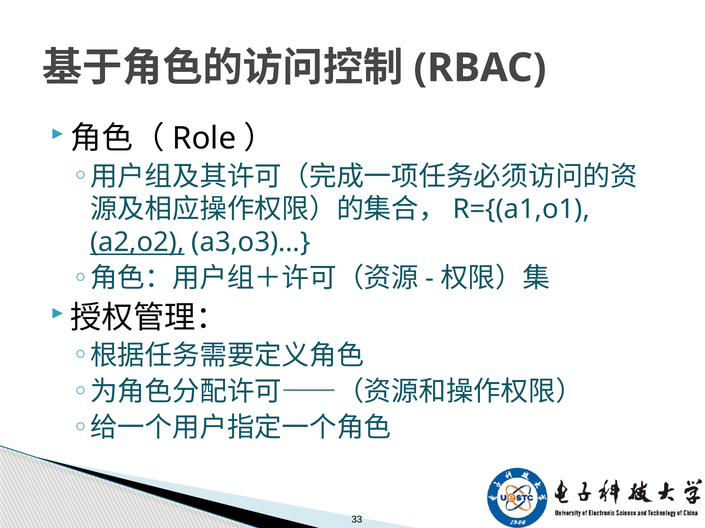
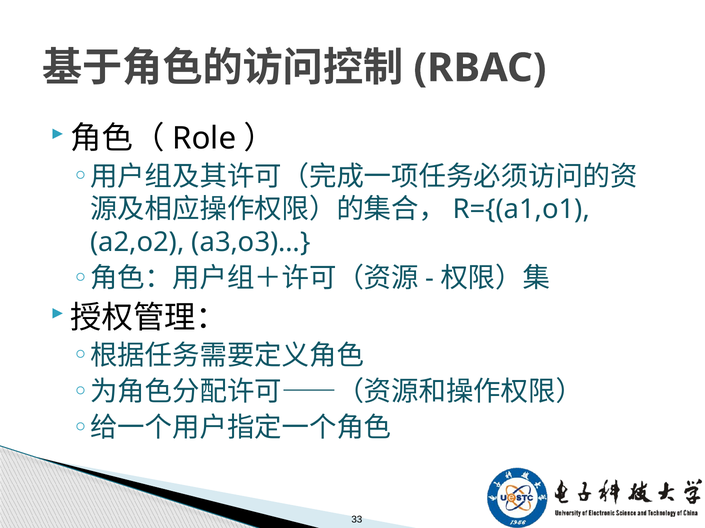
a2,o2 underline: present -> none
